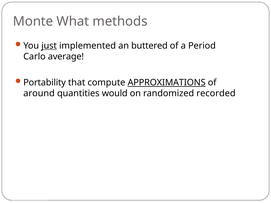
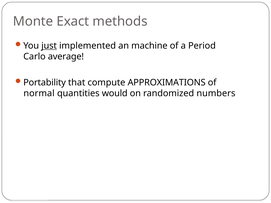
What: What -> Exact
buttered: buttered -> machine
APPROXIMATIONS underline: present -> none
around: around -> normal
recorded: recorded -> numbers
